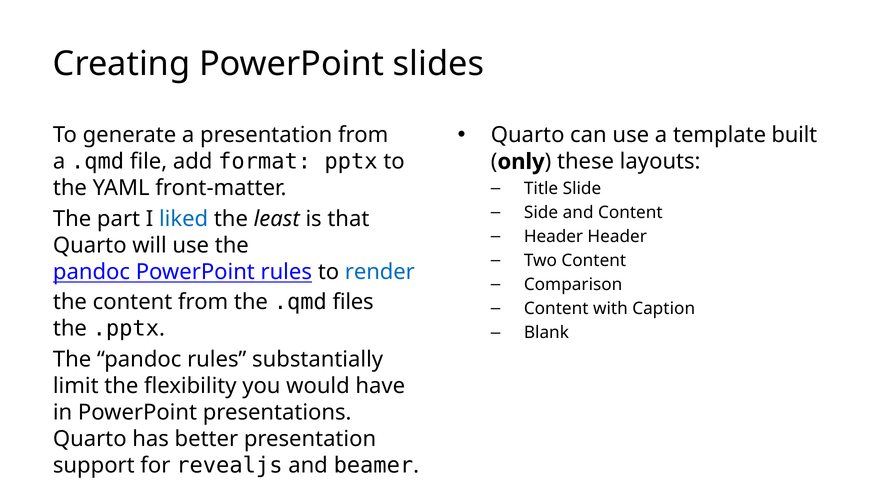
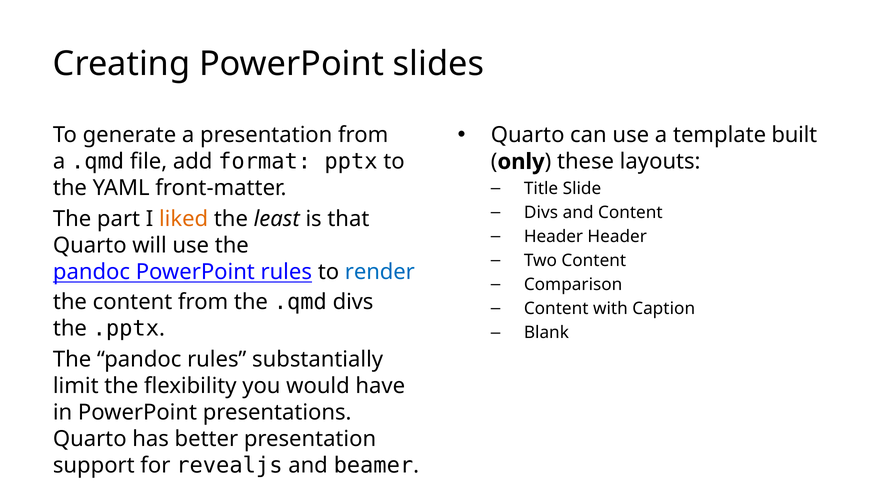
Side at (541, 212): Side -> Divs
liked colour: blue -> orange
.qmd files: files -> divs
